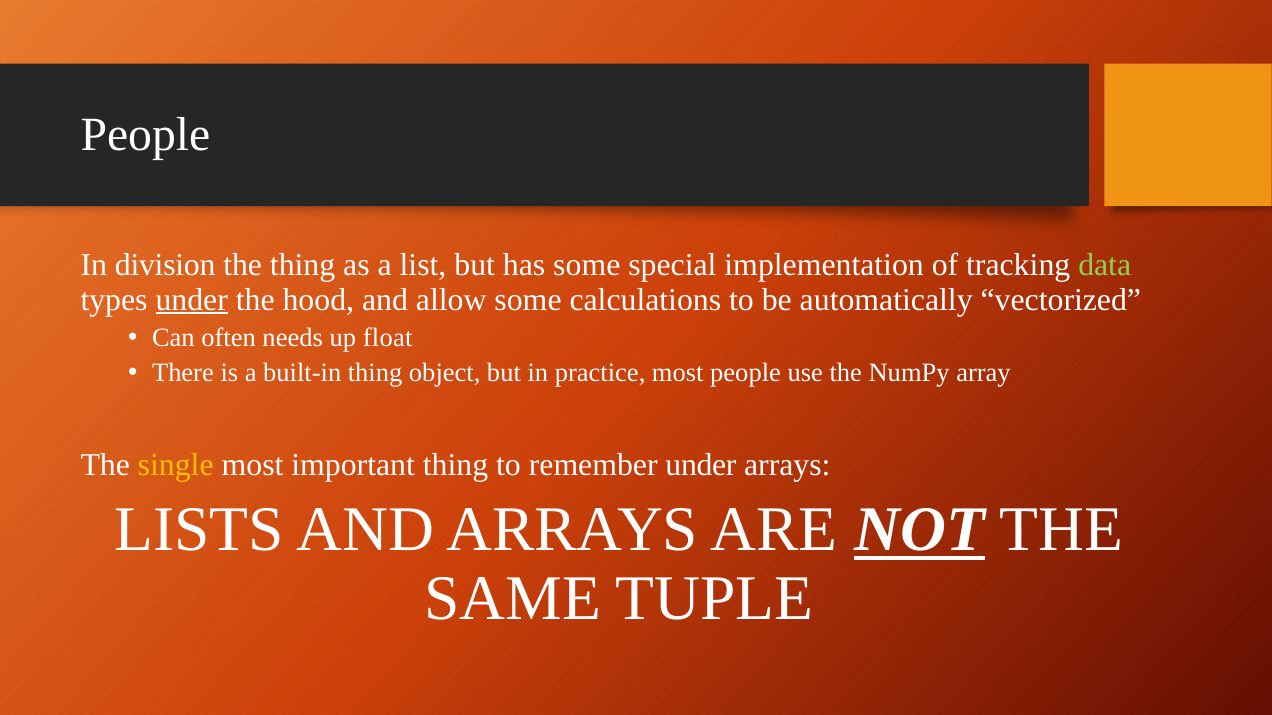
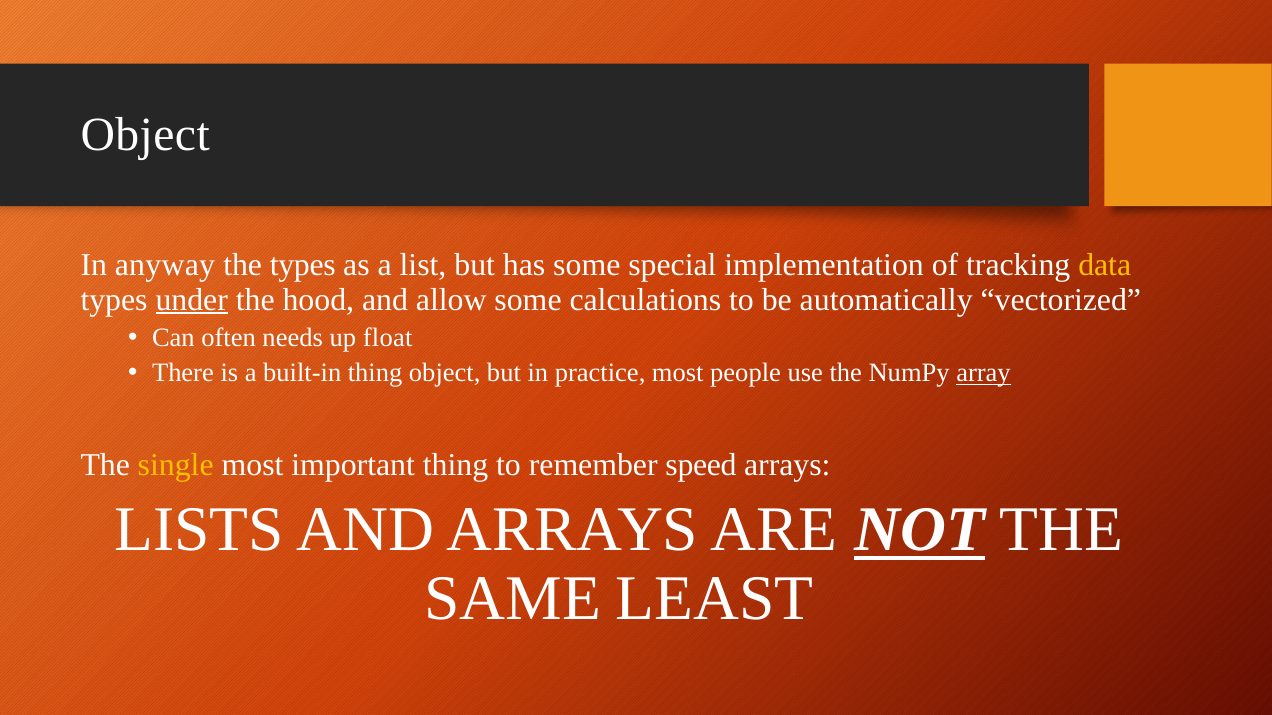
People at (145, 135): People -> Object
division: division -> anyway
the thing: thing -> types
data colour: light green -> yellow
array underline: none -> present
remember under: under -> speed
TUPLE: TUPLE -> LEAST
